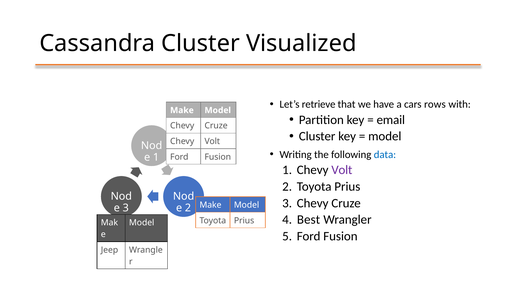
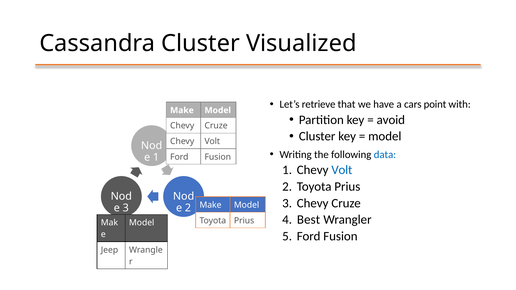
rows: rows -> point
email: email -> avoid
Volt at (342, 170) colour: purple -> blue
